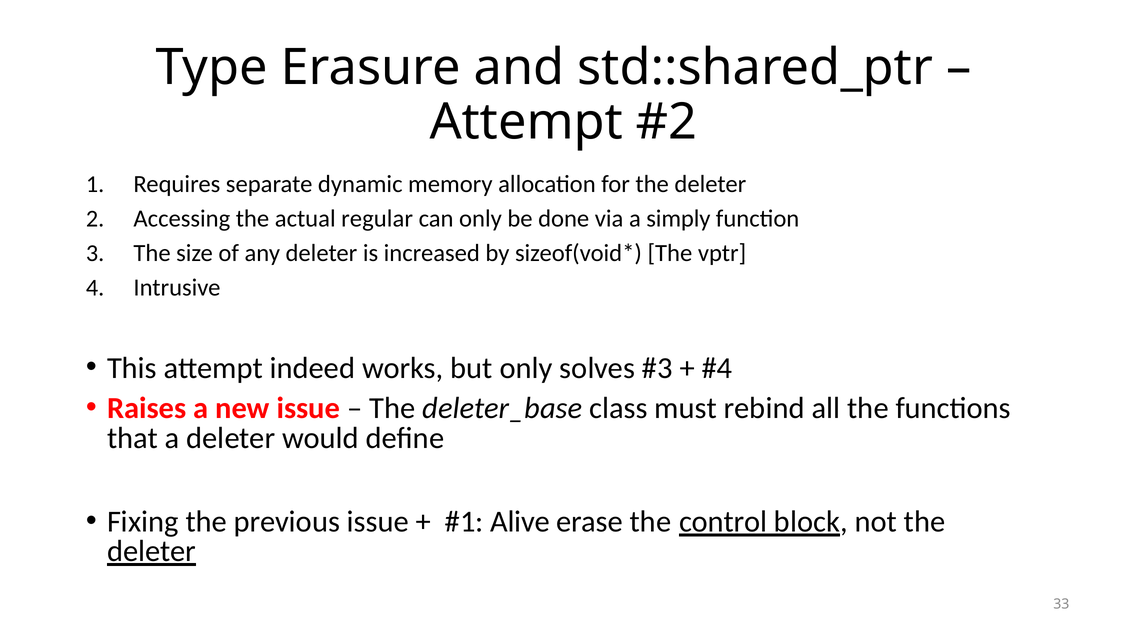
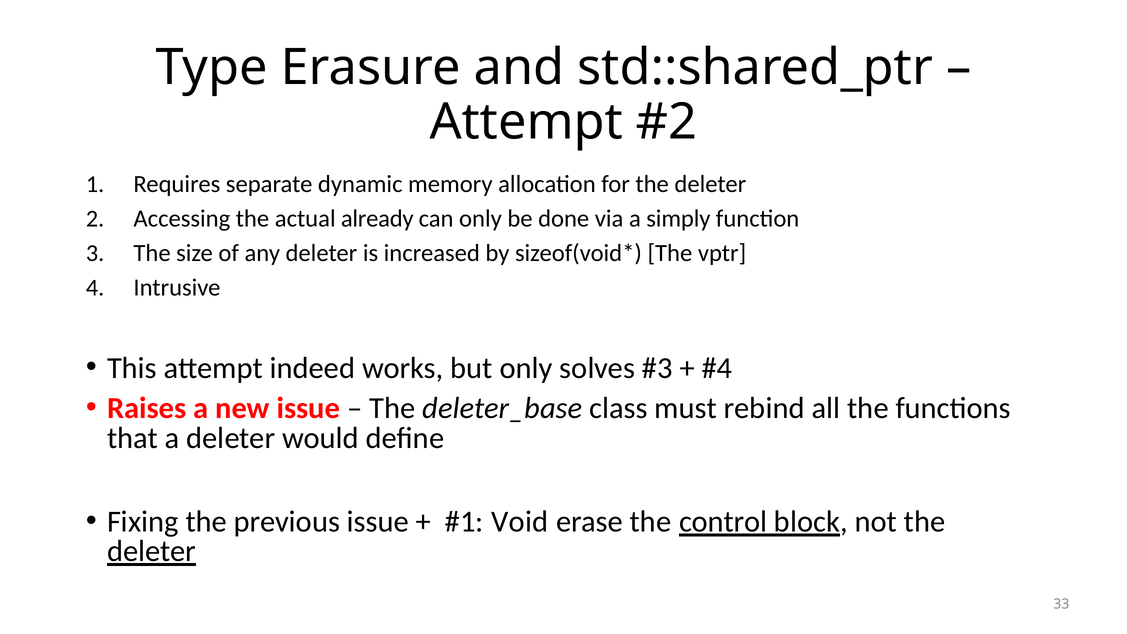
regular: regular -> already
Alive: Alive -> Void
